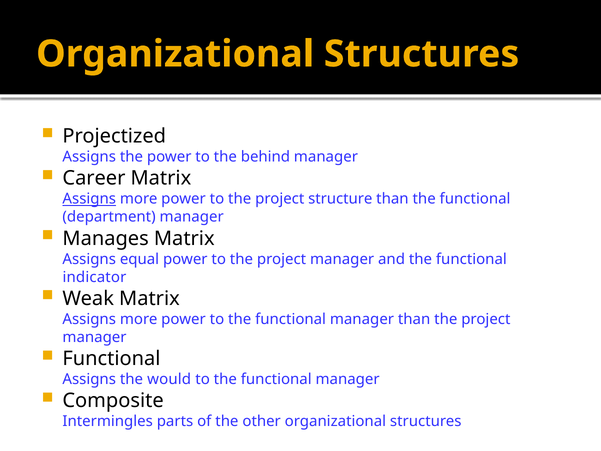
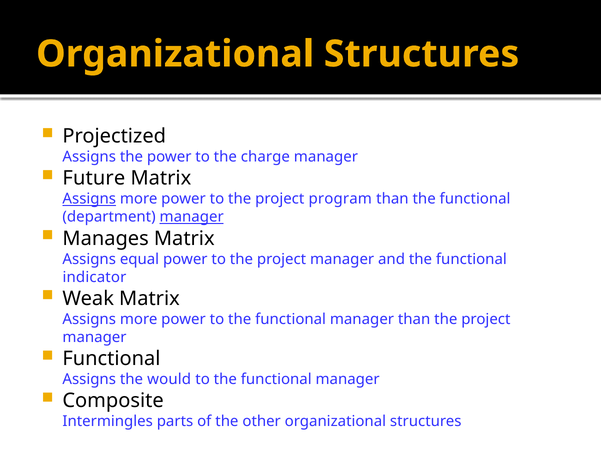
behind: behind -> charge
Career: Career -> Future
structure: structure -> program
manager at (192, 217) underline: none -> present
